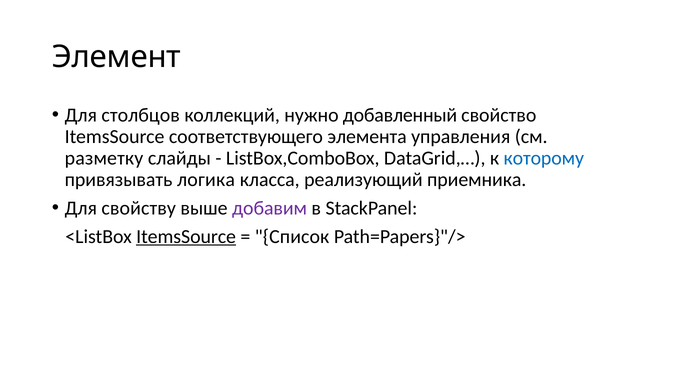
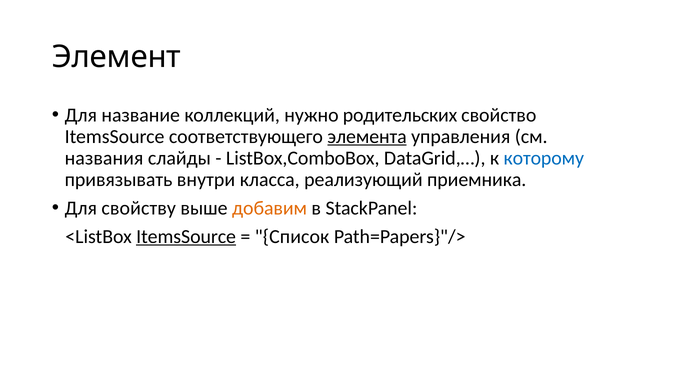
столбцов: столбцов -> название
добавленный: добавленный -> родительских
элемента underline: none -> present
разметку: разметку -> названия
логика: логика -> внутри
добавим colour: purple -> orange
